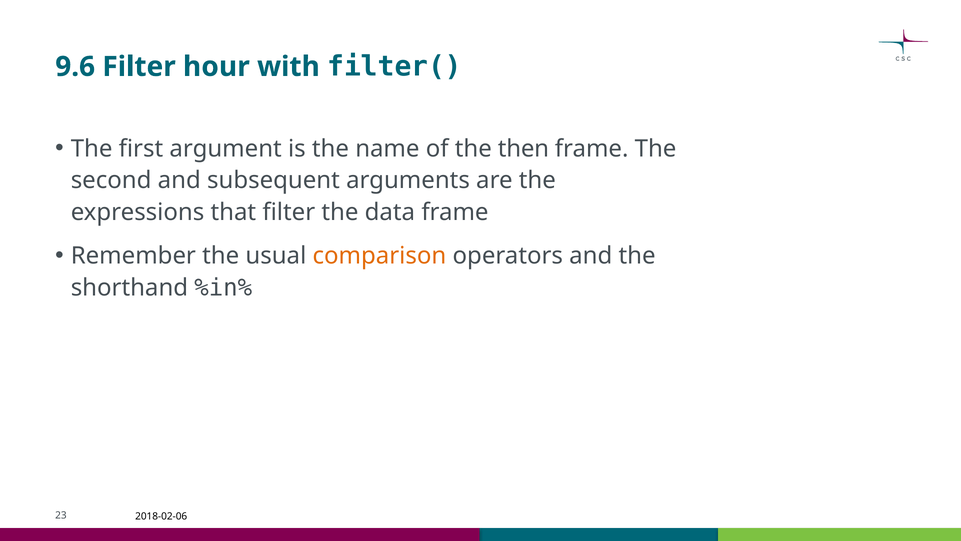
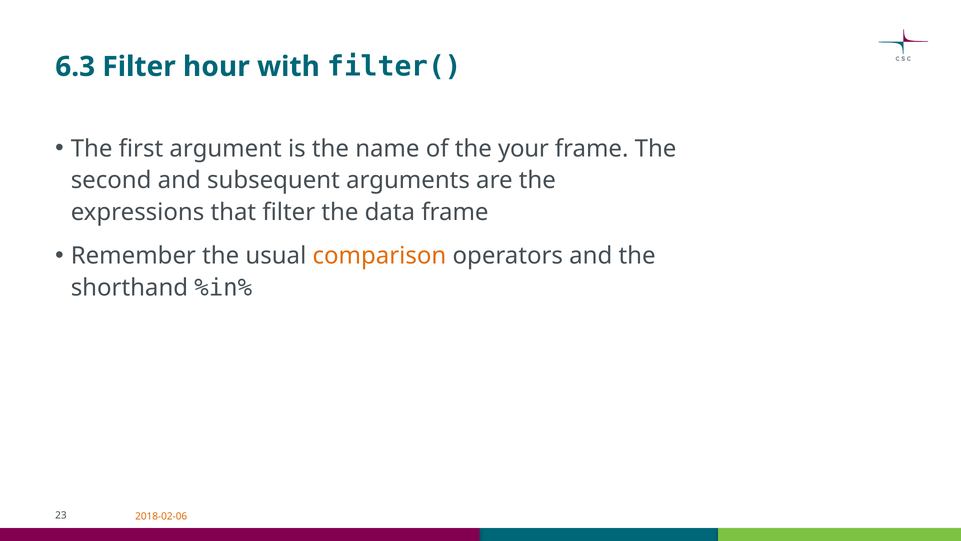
9.6: 9.6 -> 6.3
then: then -> your
2018-02-06 colour: black -> orange
